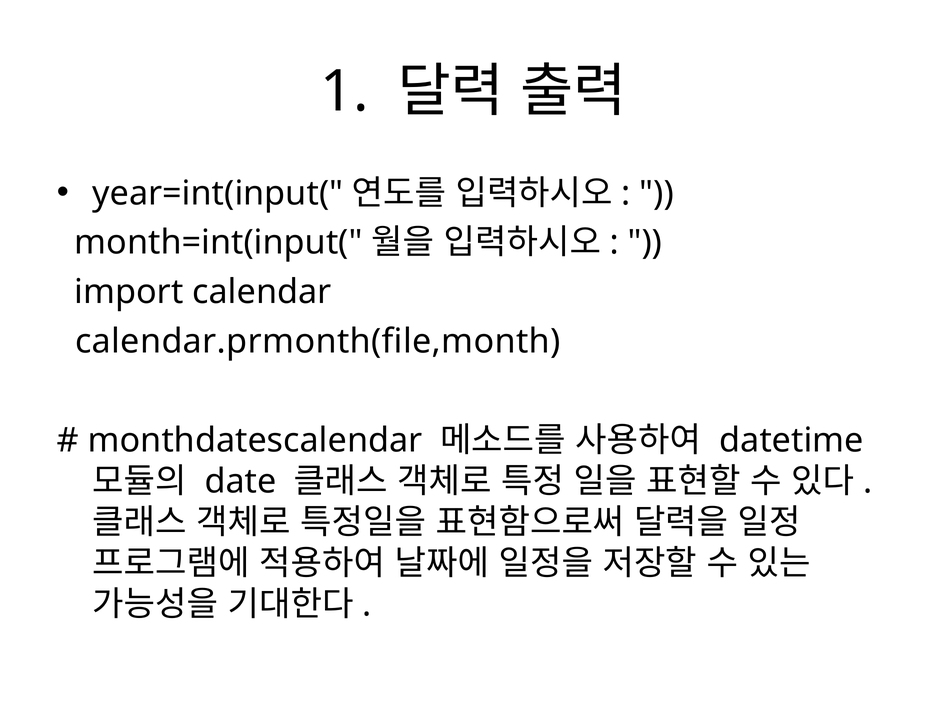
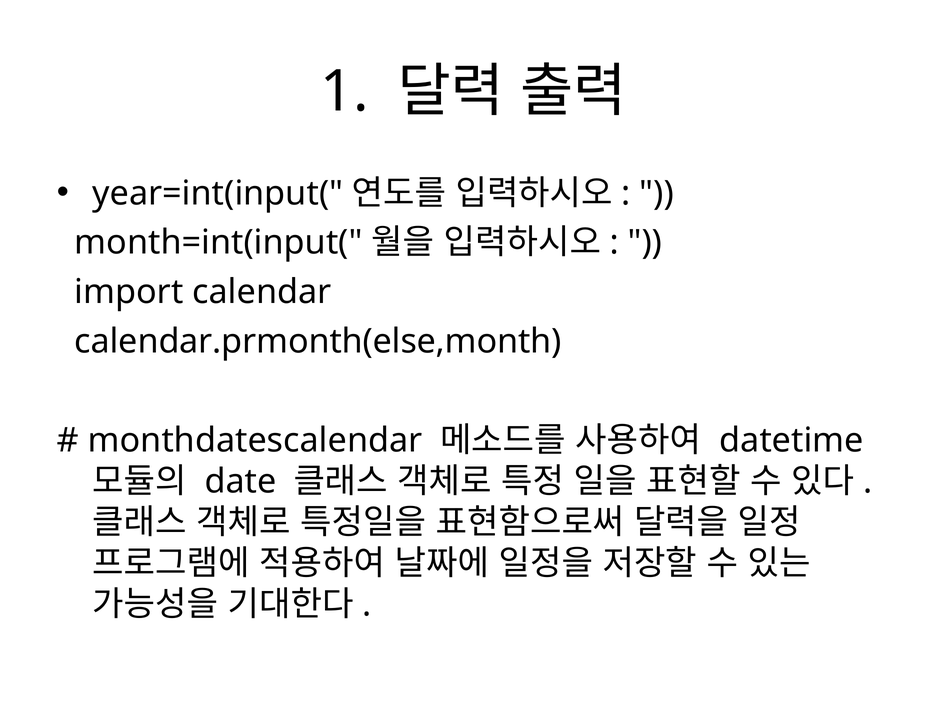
calendar.prmonth(file,month: calendar.prmonth(file,month -> calendar.prmonth(else,month
